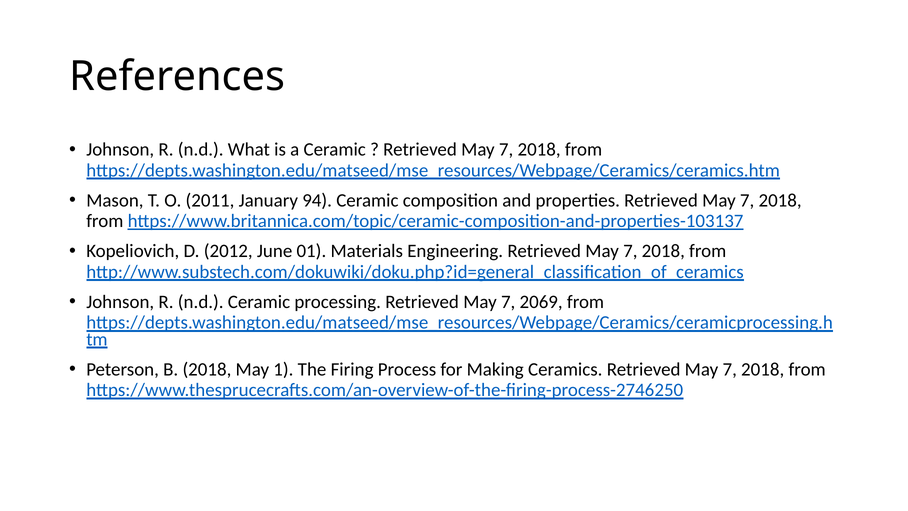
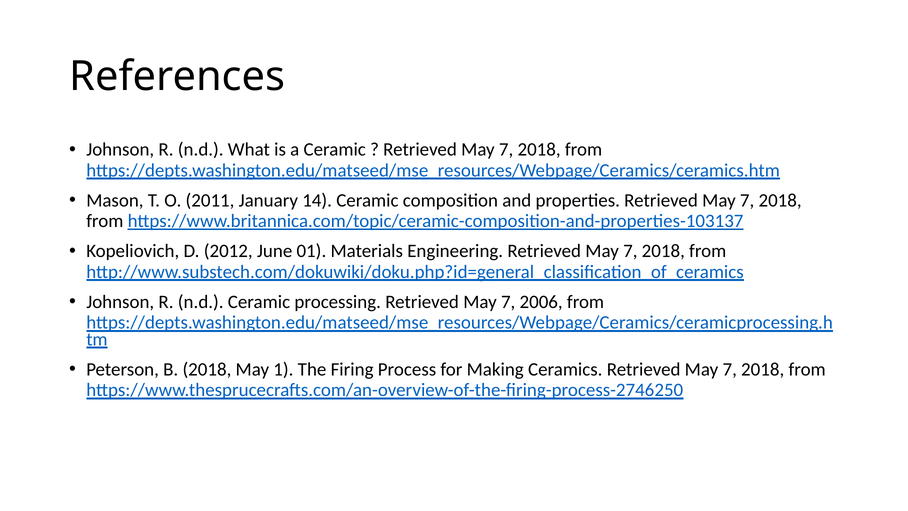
94: 94 -> 14
2069: 2069 -> 2006
